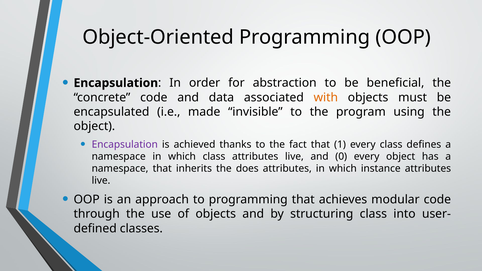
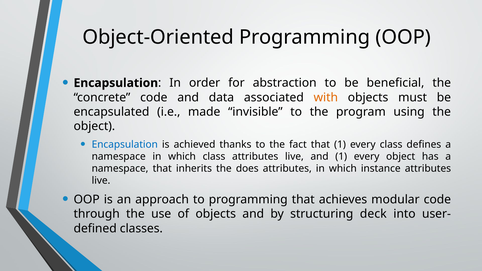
Encapsulation at (125, 145) colour: purple -> blue
and 0: 0 -> 1
structuring class: class -> deck
